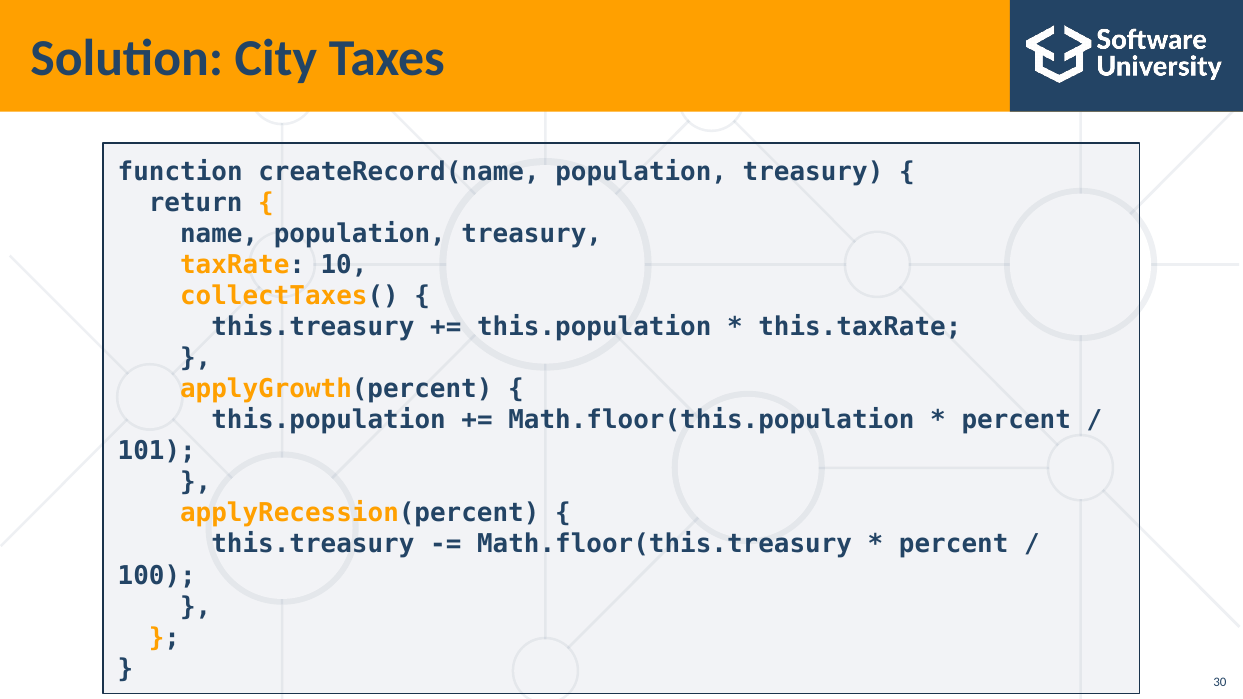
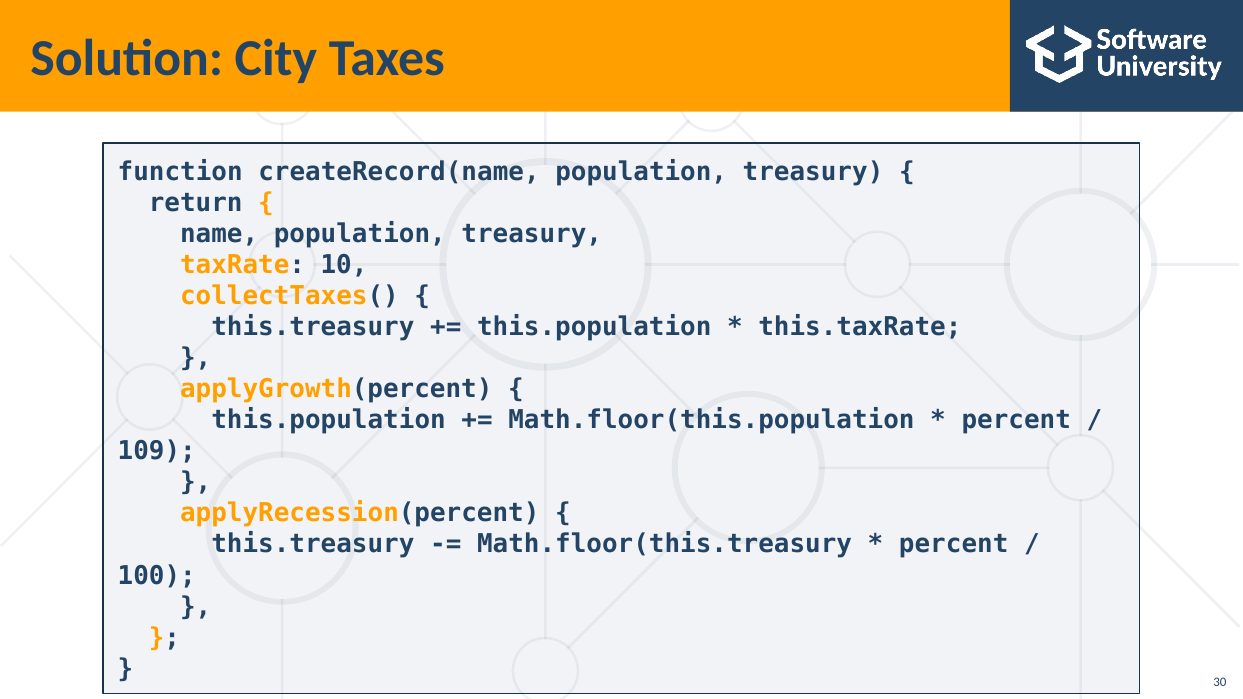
101: 101 -> 109
